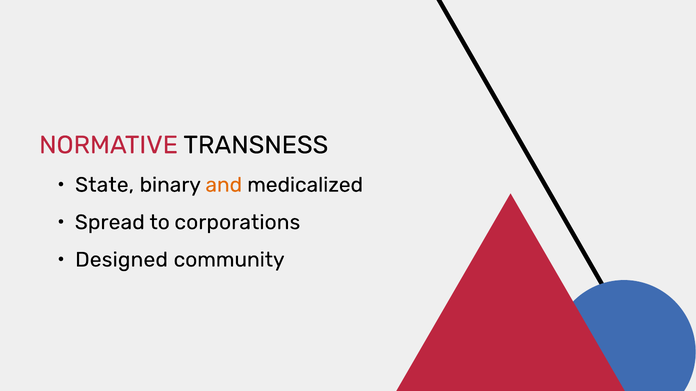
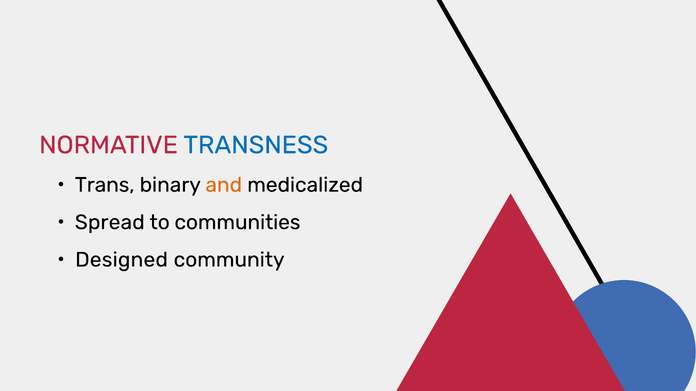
TRANSNESS colour: black -> blue
State: State -> Trans
corporations: corporations -> communities
